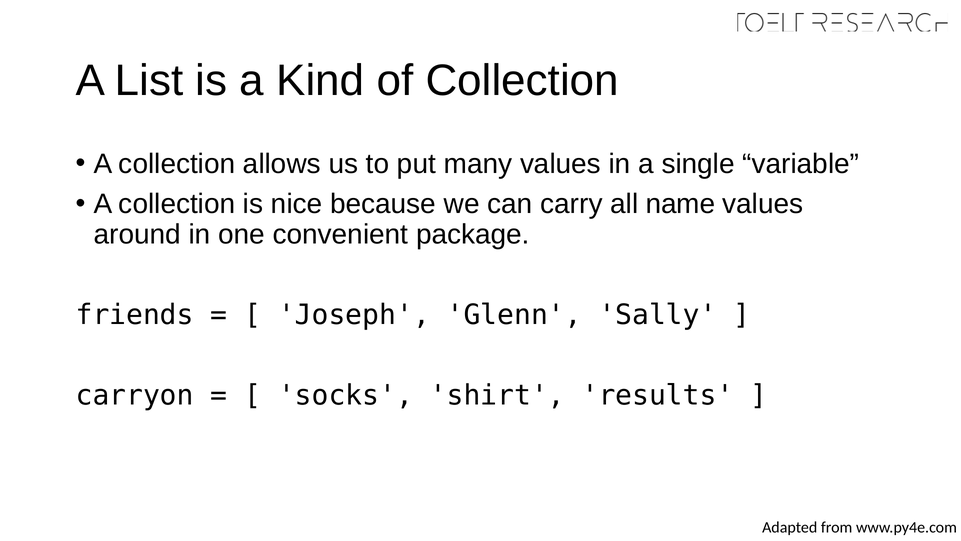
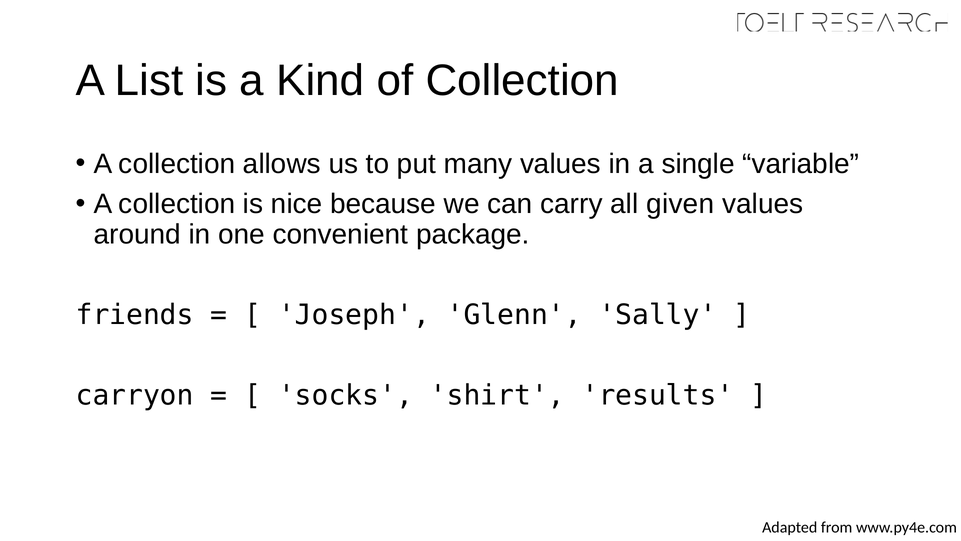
name: name -> given
